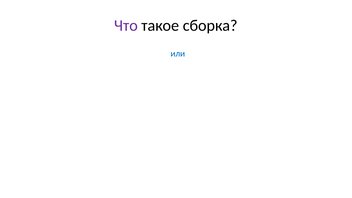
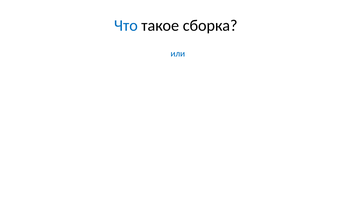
Что colour: purple -> blue
